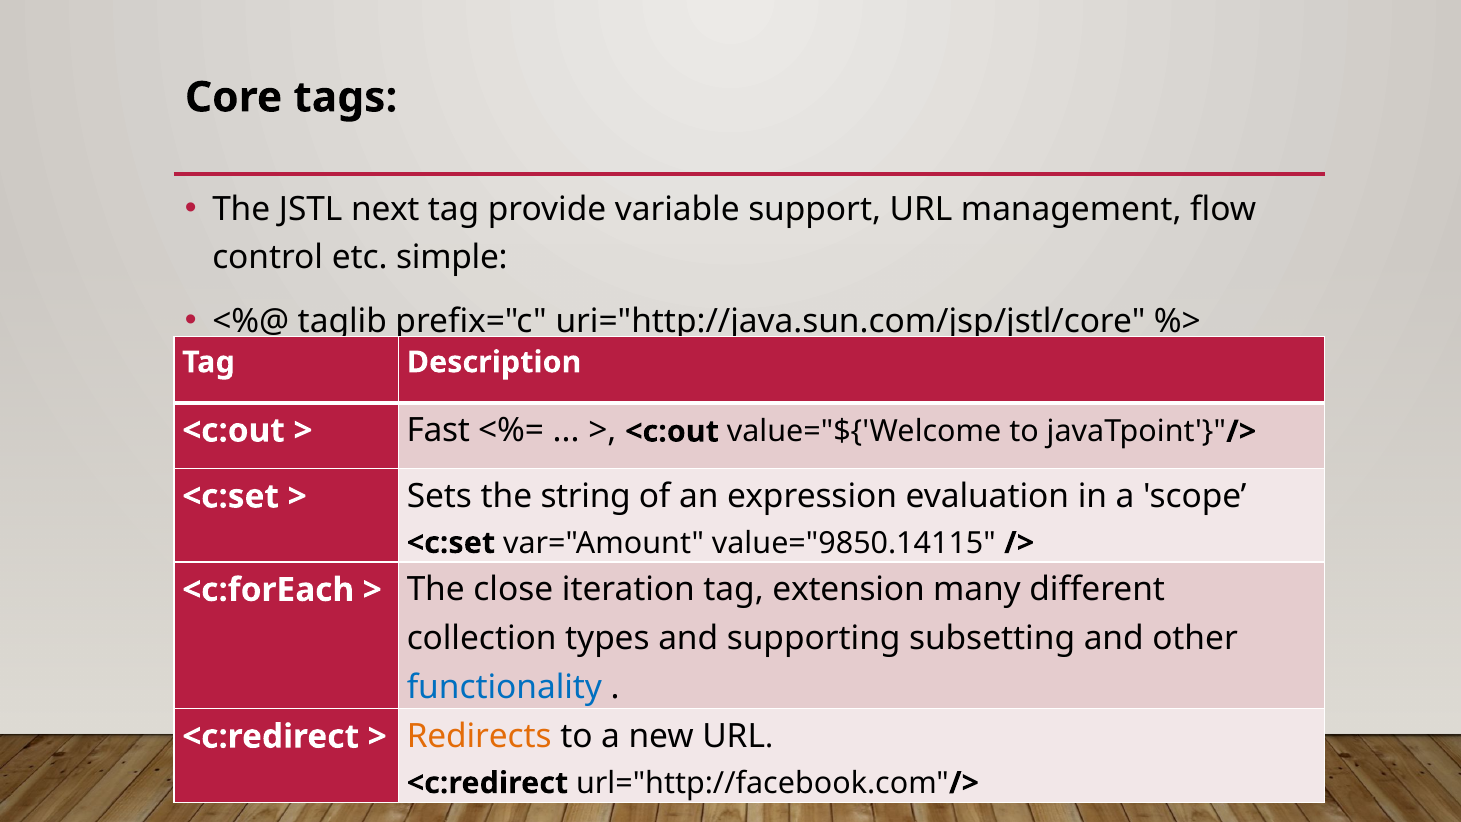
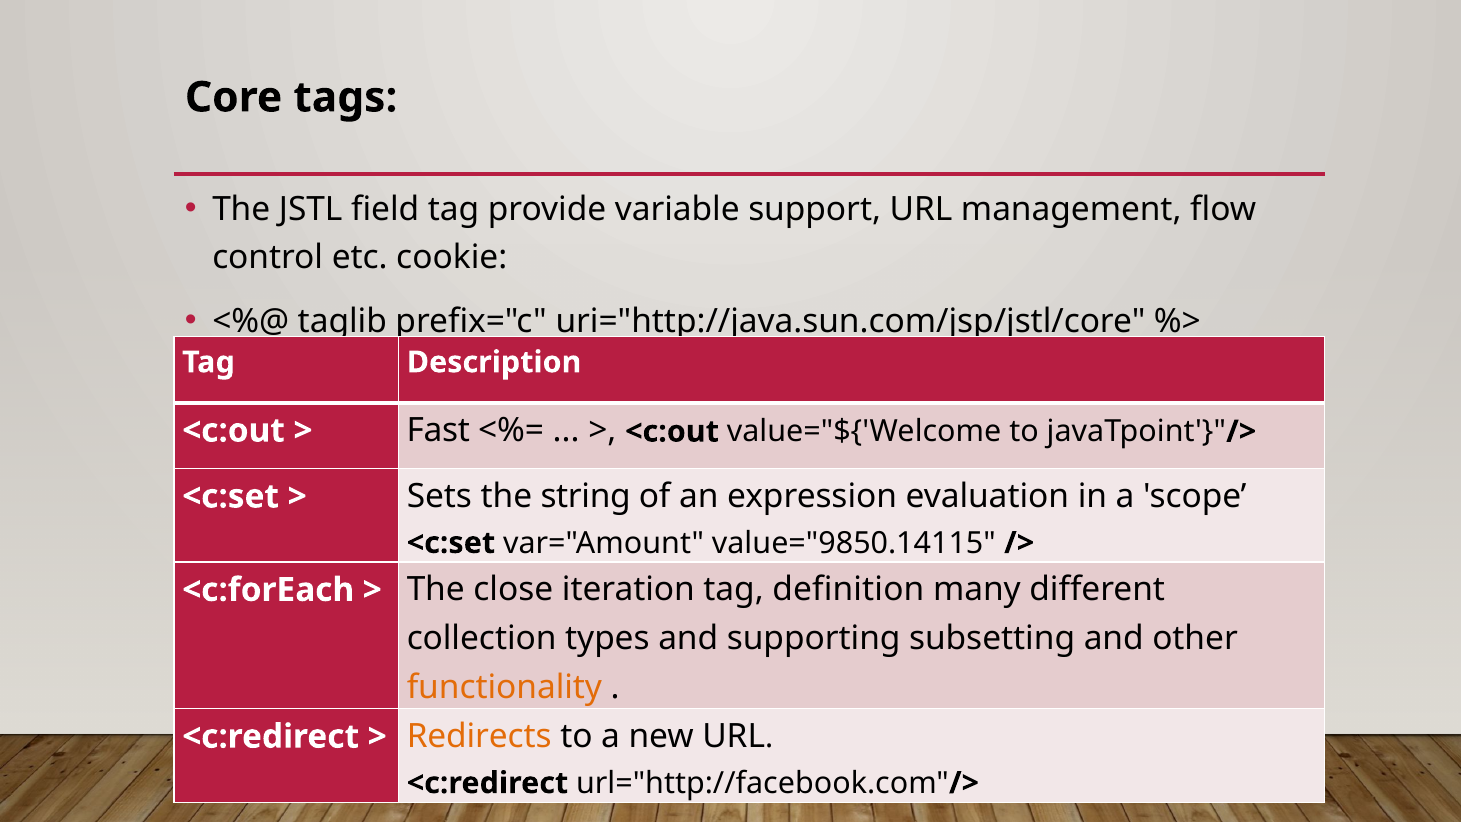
next: next -> field
simple: simple -> cookie
extension: extension -> definition
functionality colour: blue -> orange
